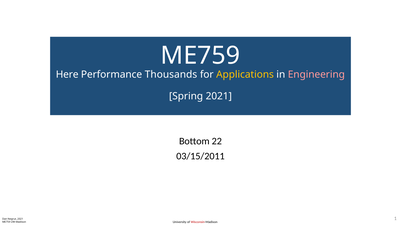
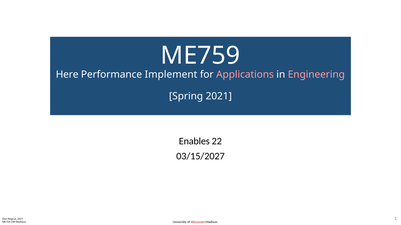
Thousands: Thousands -> Implement
Applications colour: yellow -> pink
Bottom: Bottom -> Enables
03/15/2011: 03/15/2011 -> 03/15/2027
